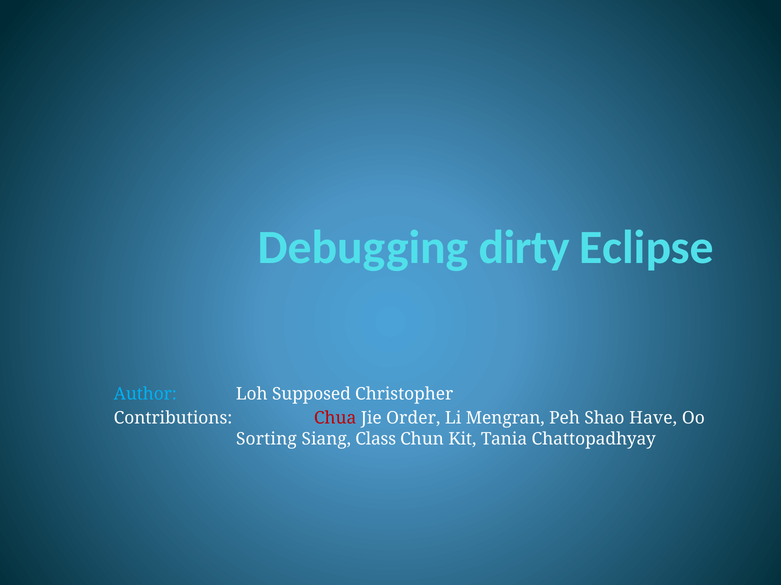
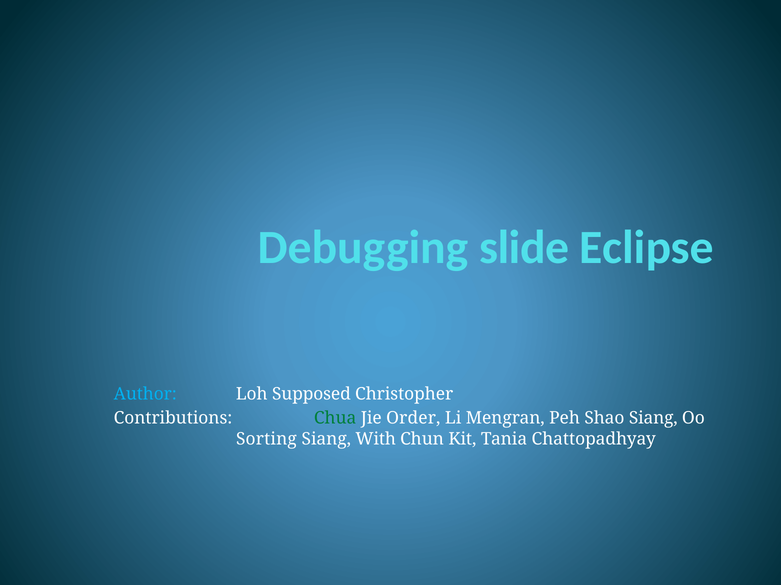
dirty: dirty -> slide
Chua colour: red -> green
Shao Have: Have -> Siang
Class: Class -> With
